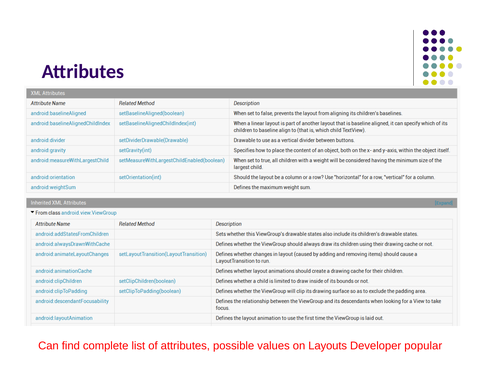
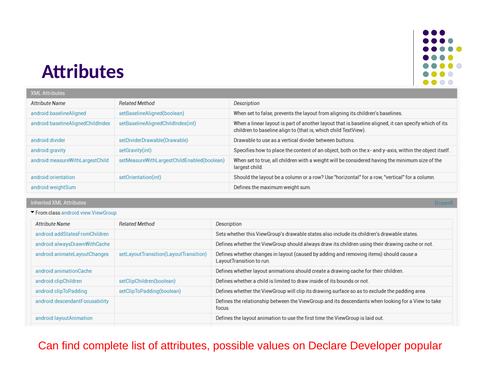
Layouts: Layouts -> Declare
